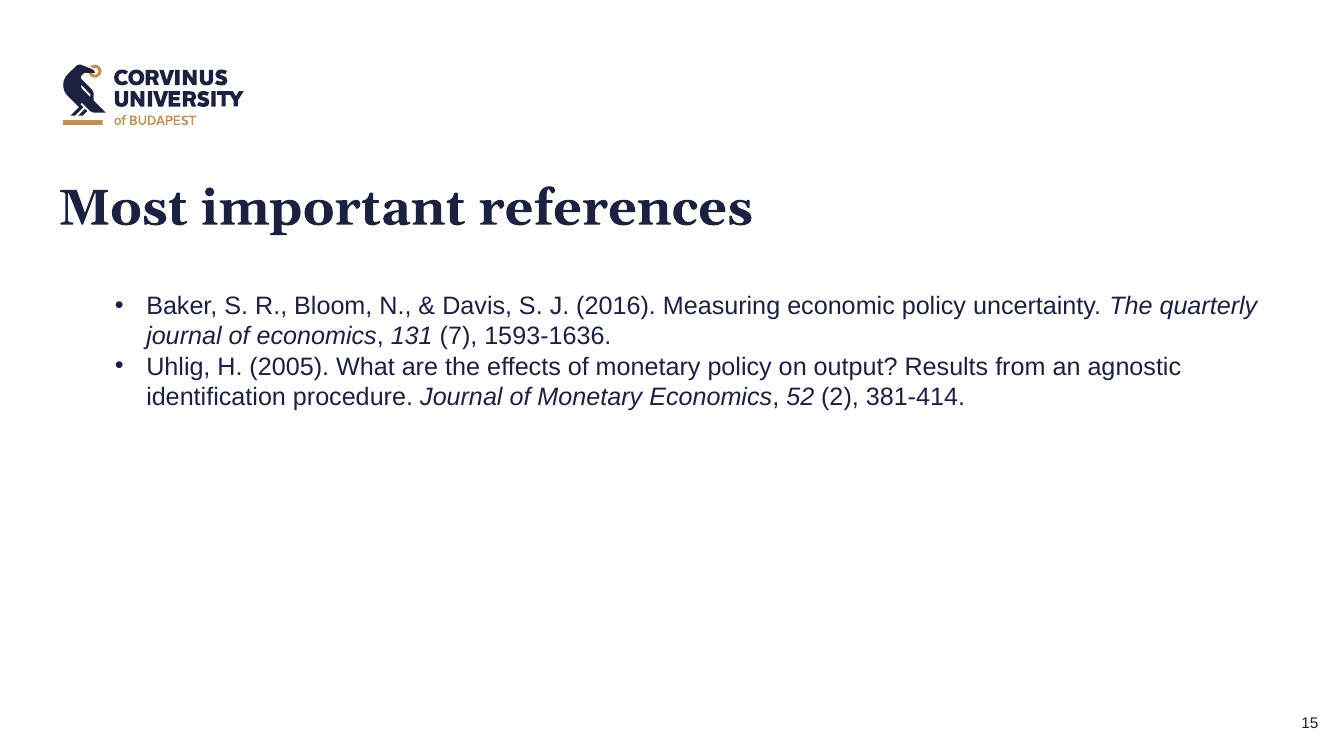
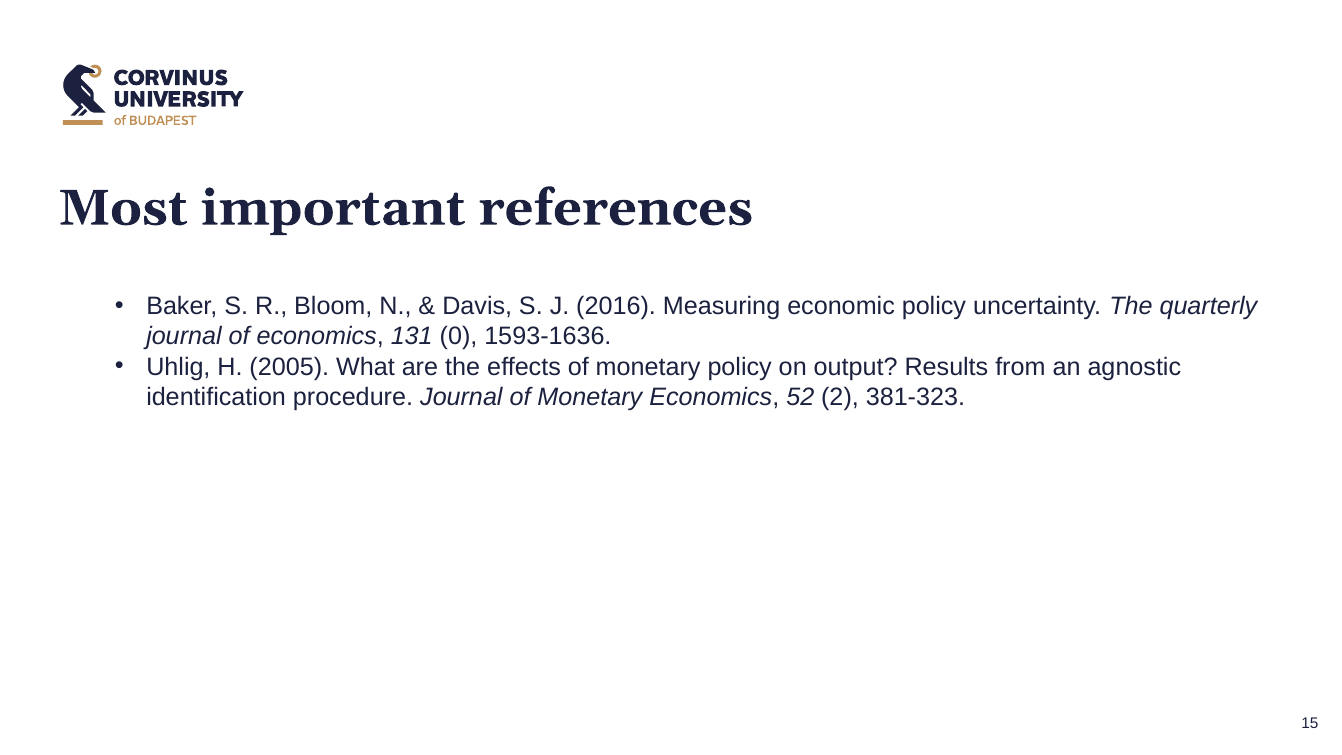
7: 7 -> 0
381-414: 381-414 -> 381-323
